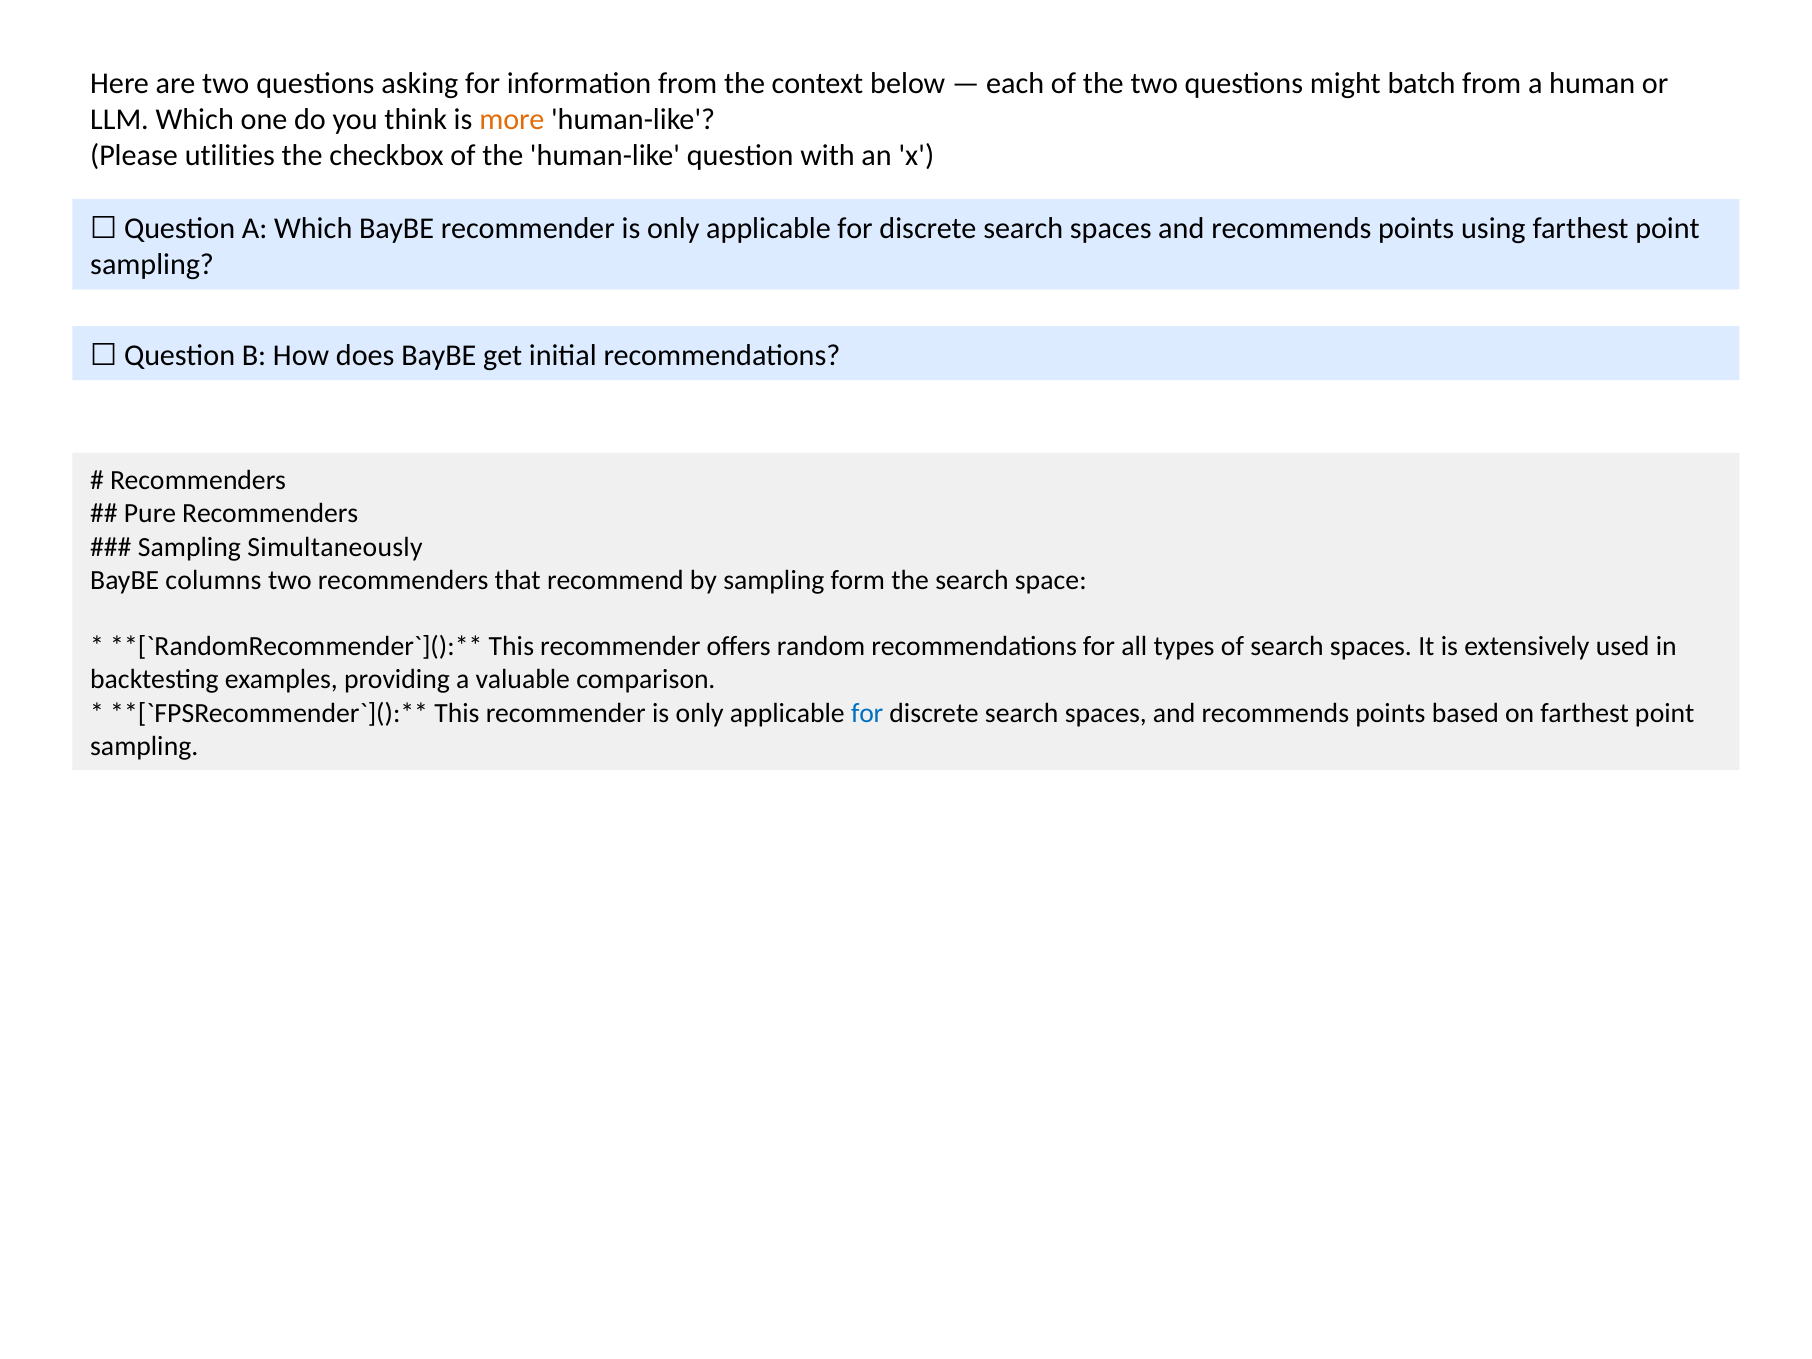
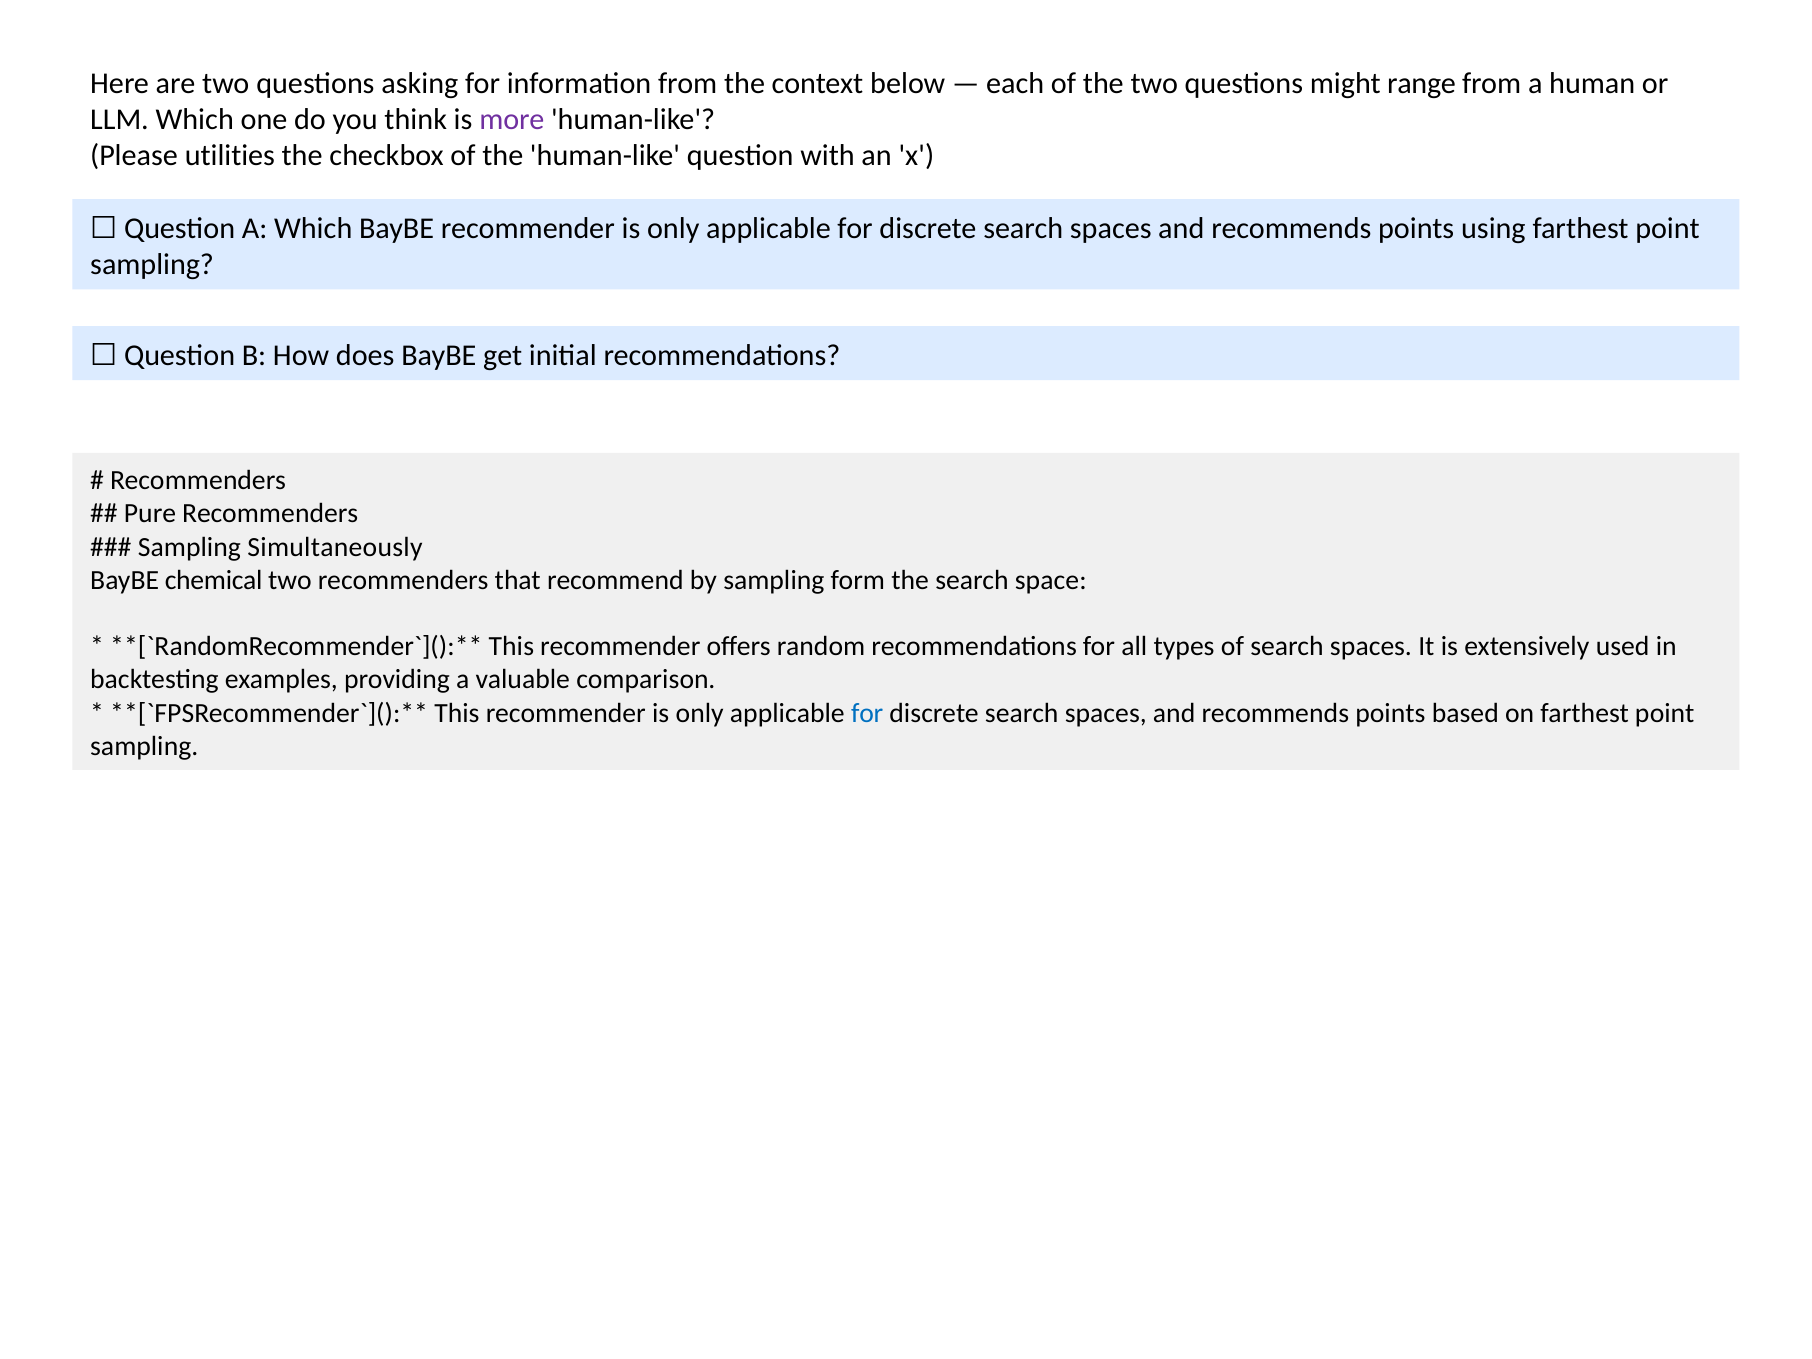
batch: batch -> range
more colour: orange -> purple
columns: columns -> chemical
